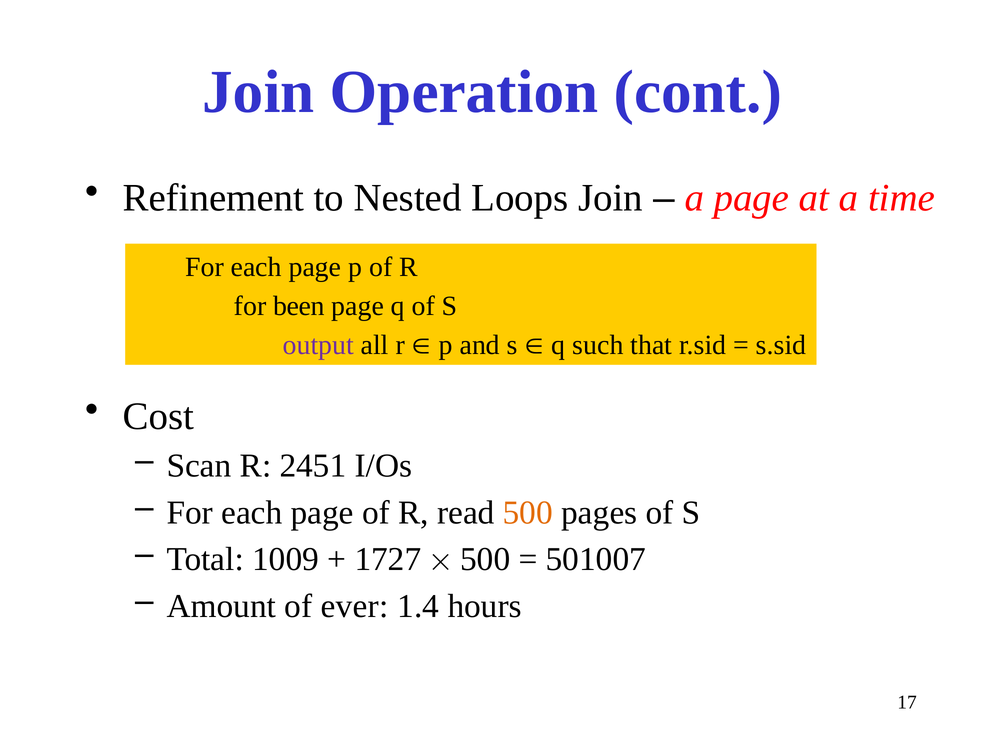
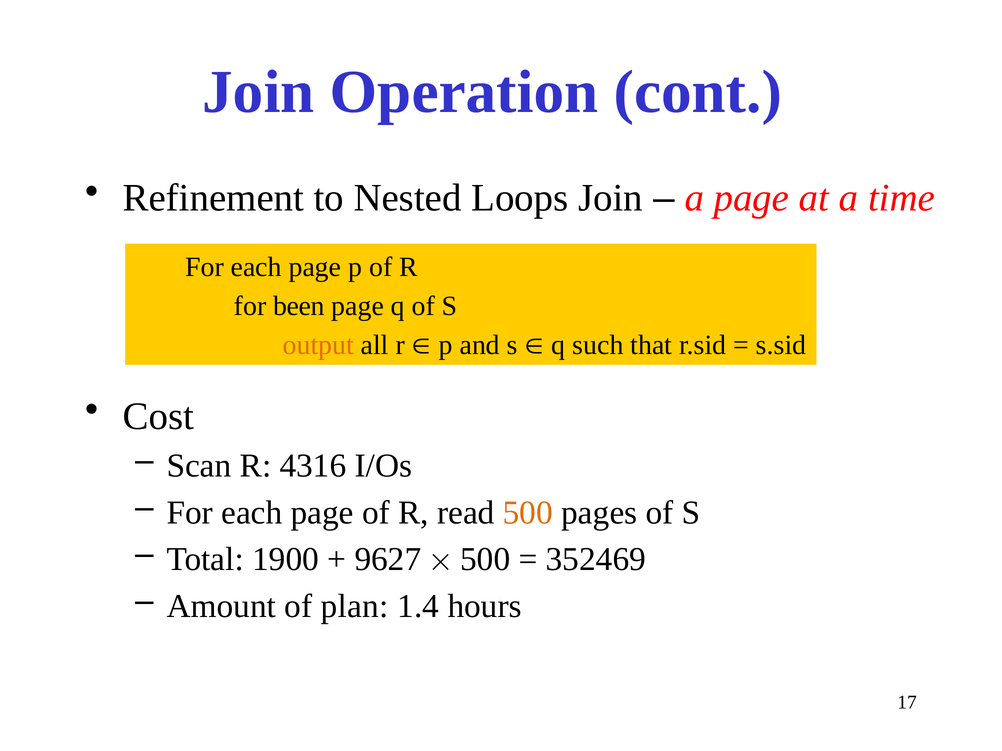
output colour: purple -> orange
2451: 2451 -> 4316
1009: 1009 -> 1900
1727: 1727 -> 9627
501007: 501007 -> 352469
ever: ever -> plan
